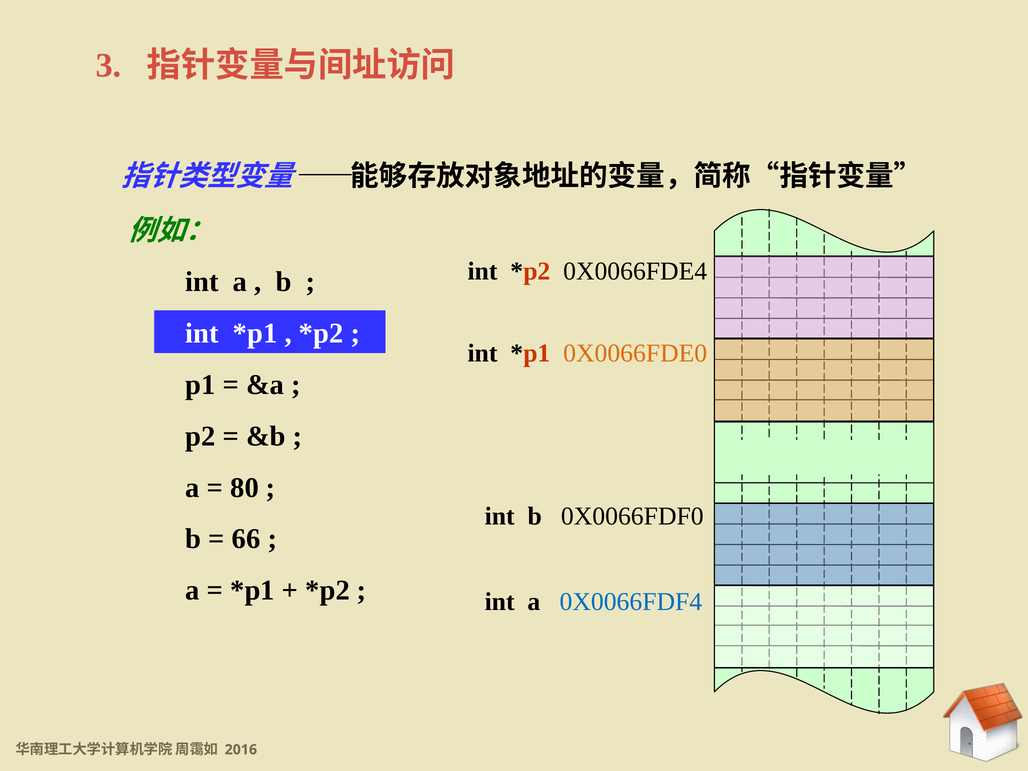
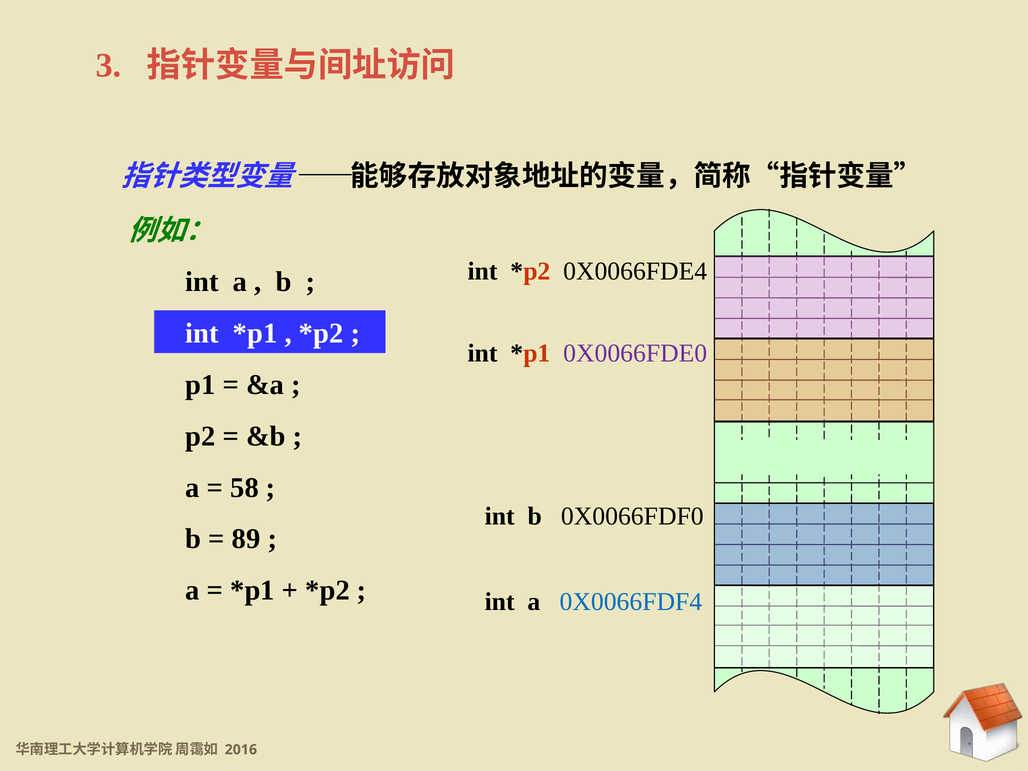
0X0066FDE0 colour: orange -> purple
80: 80 -> 58
66: 66 -> 89
